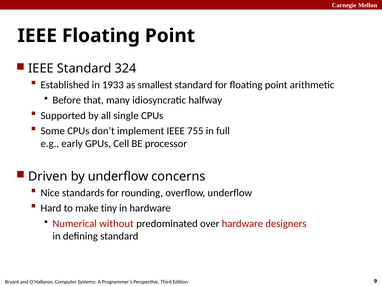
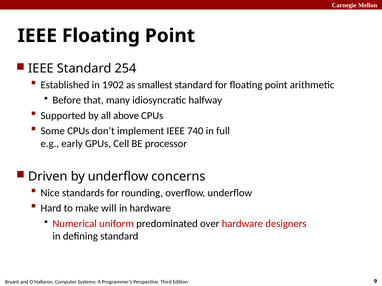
324: 324 -> 254
1933: 1933 -> 1902
single: single -> above
755: 755 -> 740
tiny: tiny -> will
without: without -> uniform
